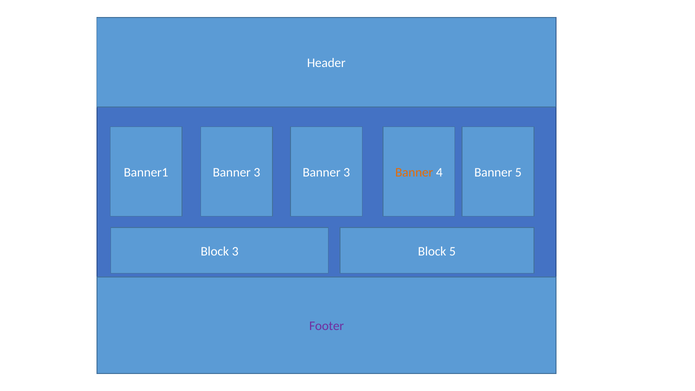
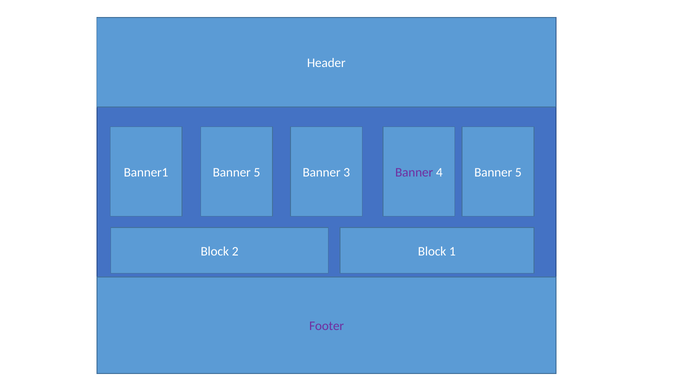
Banner1 Banner 3: 3 -> 5
Banner at (414, 172) colour: orange -> purple
Block 3: 3 -> 2
Block 5: 5 -> 1
